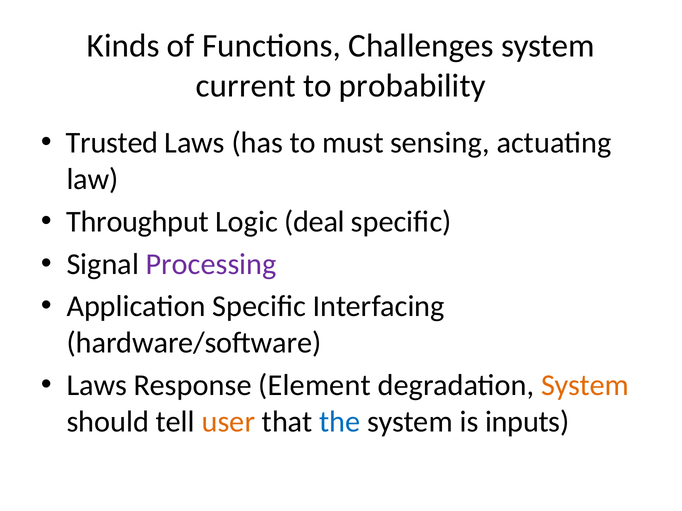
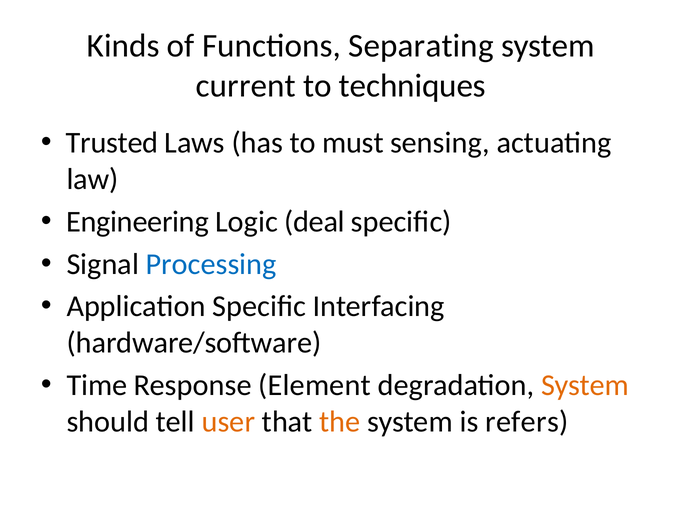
Challenges: Challenges -> Separating
probability: probability -> techniques
Throughput: Throughput -> Engineering
Processing colour: purple -> blue
Laws at (97, 386): Laws -> Time
the colour: blue -> orange
inputs: inputs -> refers
